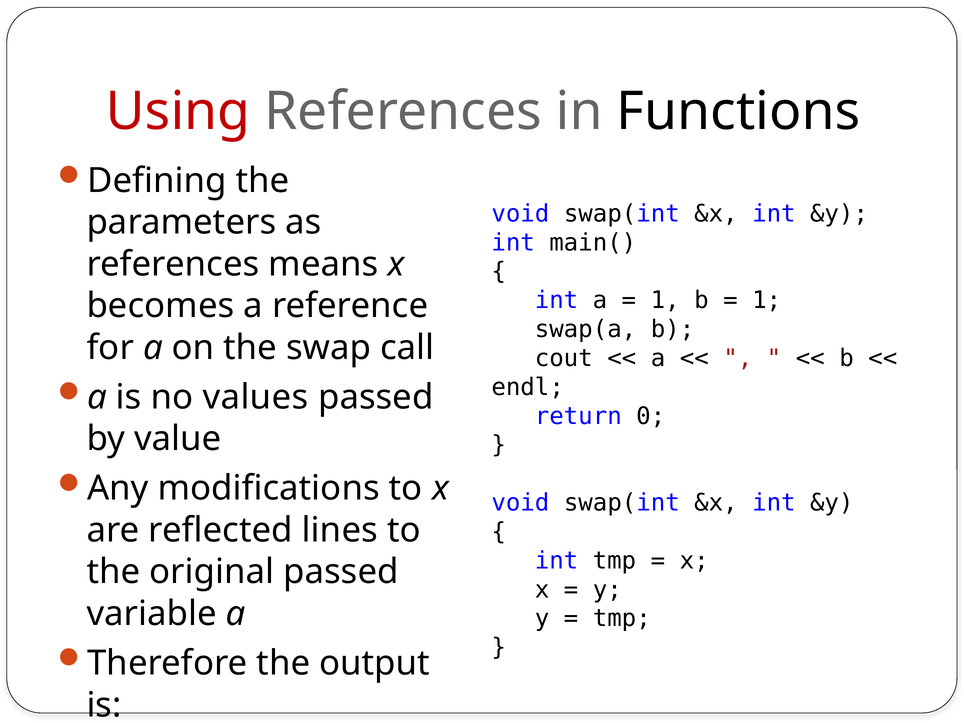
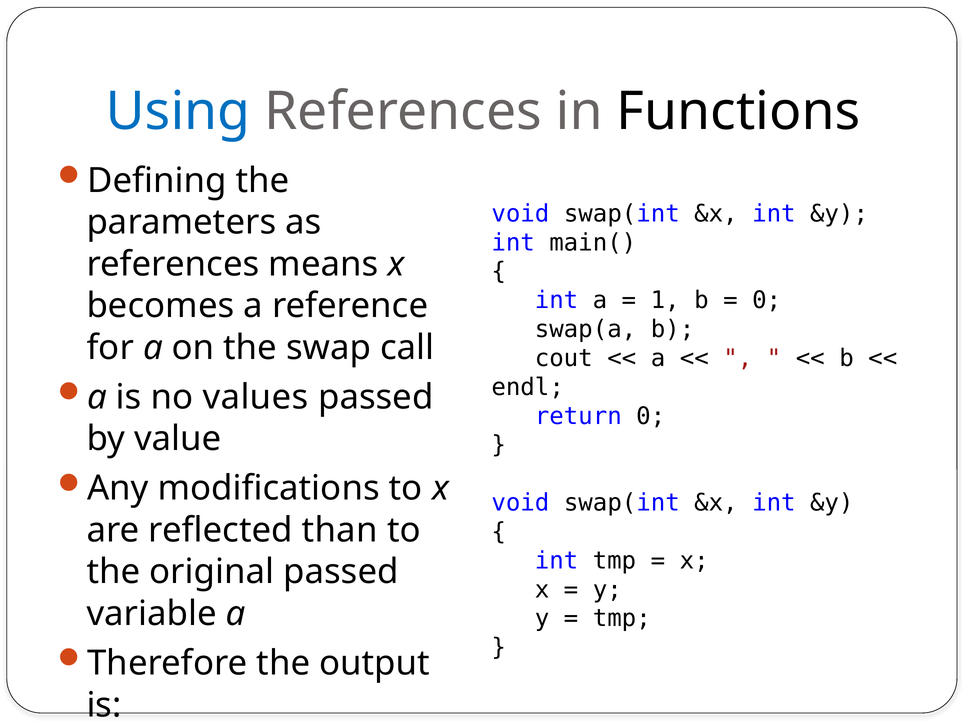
Using colour: red -> blue
1 at (767, 300): 1 -> 0
lines: lines -> than
